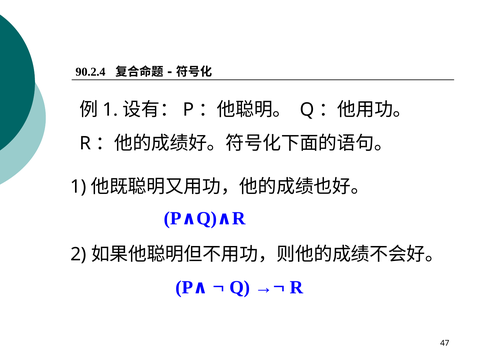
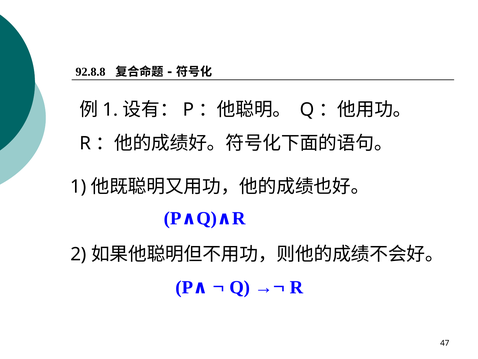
90.2.4: 90.2.4 -> 92.8.8
